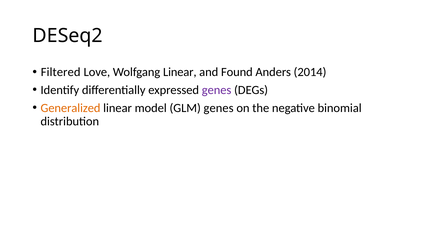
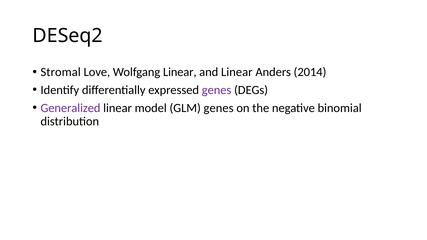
Filtered: Filtered -> Stromal
and Found: Found -> Linear
Generalized colour: orange -> purple
